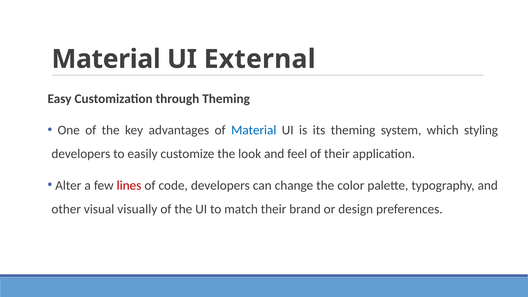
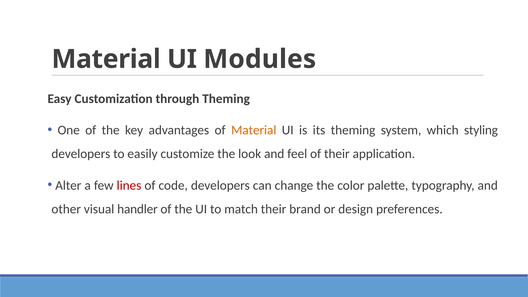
External: External -> Modules
Material at (254, 130) colour: blue -> orange
visually: visually -> handler
